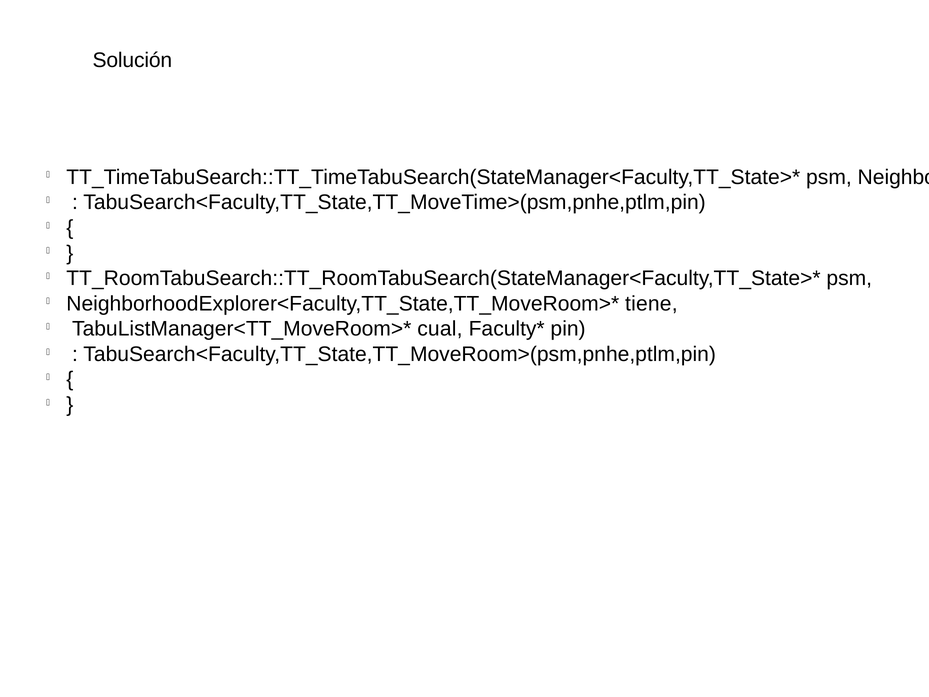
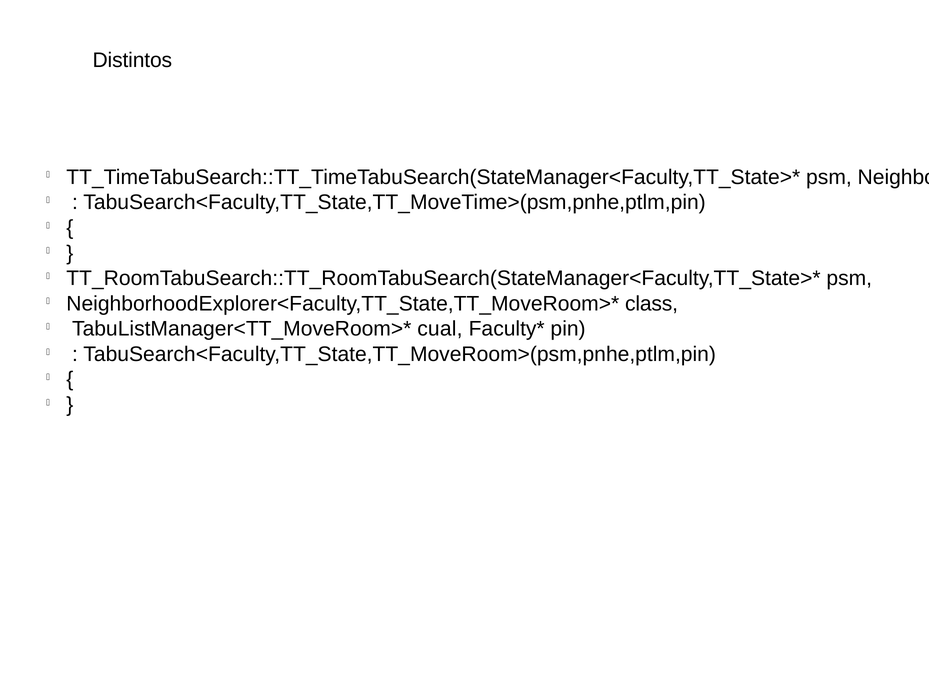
Solución: Solución -> Distintos
tiene: tiene -> class
